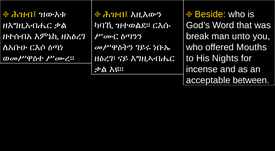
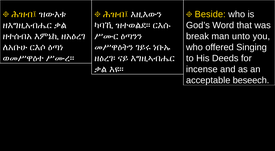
Mouths: Mouths -> Singing
Nights: Nights -> Deeds
between: between -> beseech
